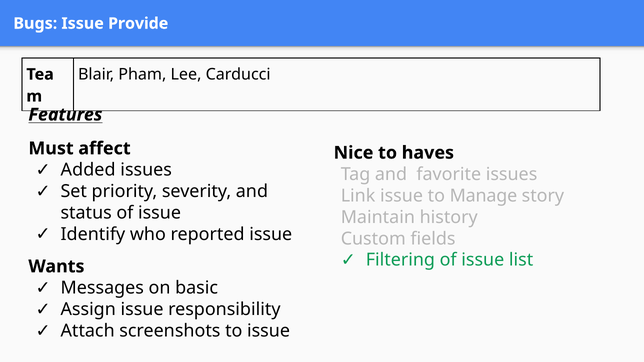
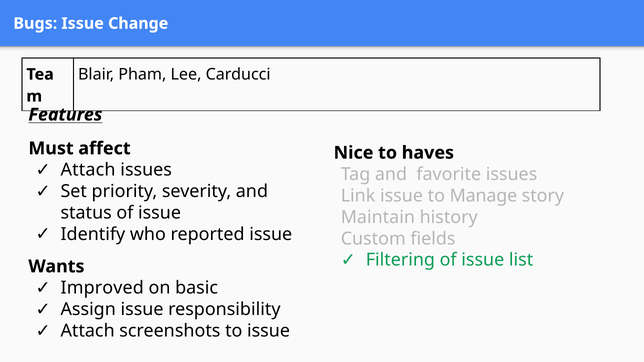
Provide: Provide -> Change
Added at (88, 170): Added -> Attach
Messages: Messages -> Improved
